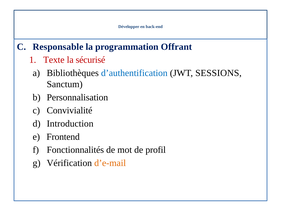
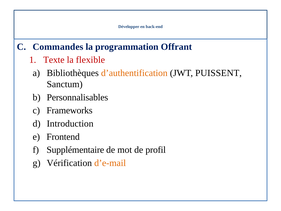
Responsable: Responsable -> Commandes
sécurisé: sécurisé -> flexible
d’authentification colour: blue -> orange
SESSIONS: SESSIONS -> PUISSENT
Personnalisation: Personnalisation -> Personnalisables
Convivialité: Convivialité -> Frameworks
Fonctionnalités: Fonctionnalités -> Supplémentaire
